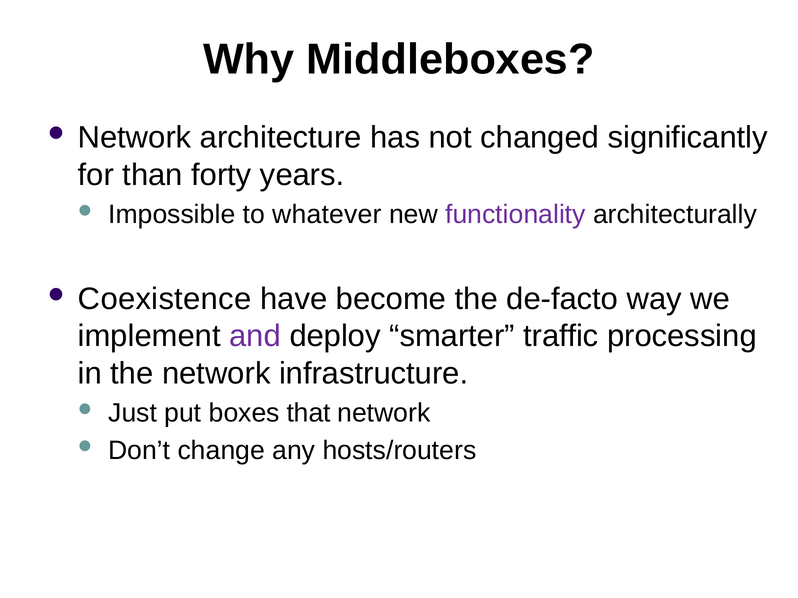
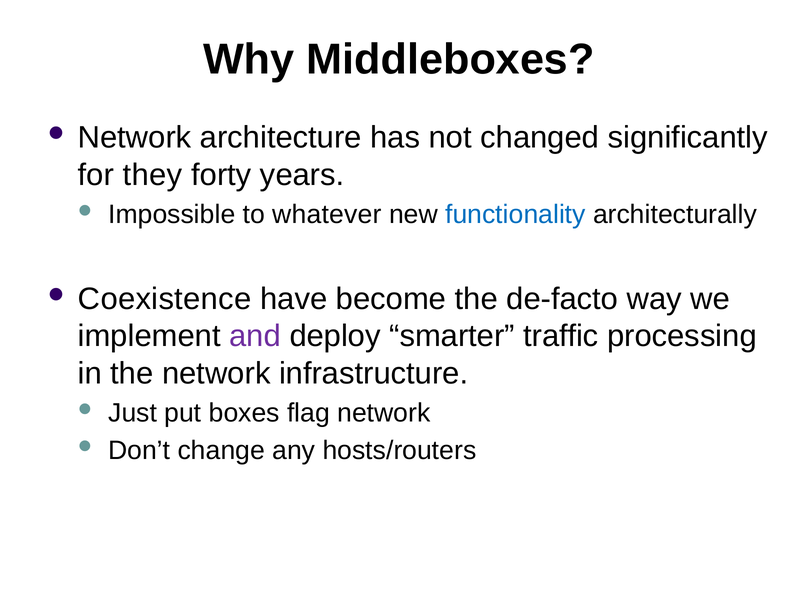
than: than -> they
functionality colour: purple -> blue
that: that -> flag
